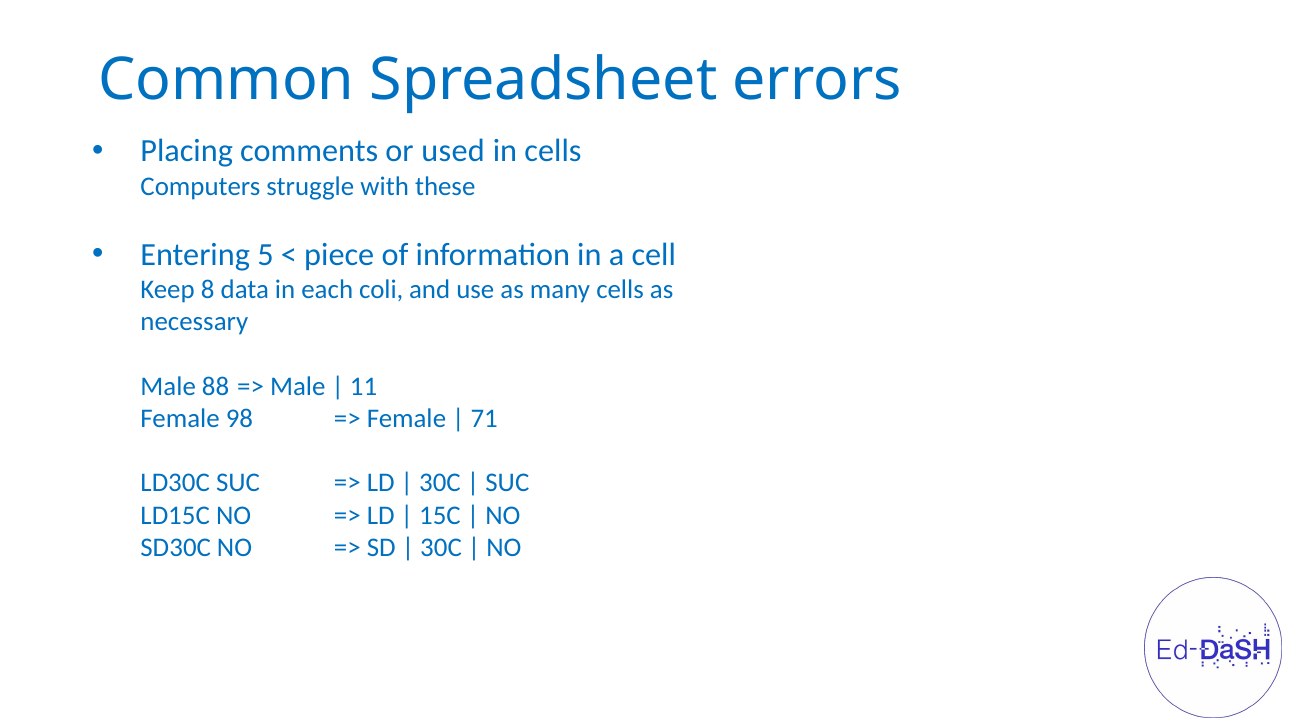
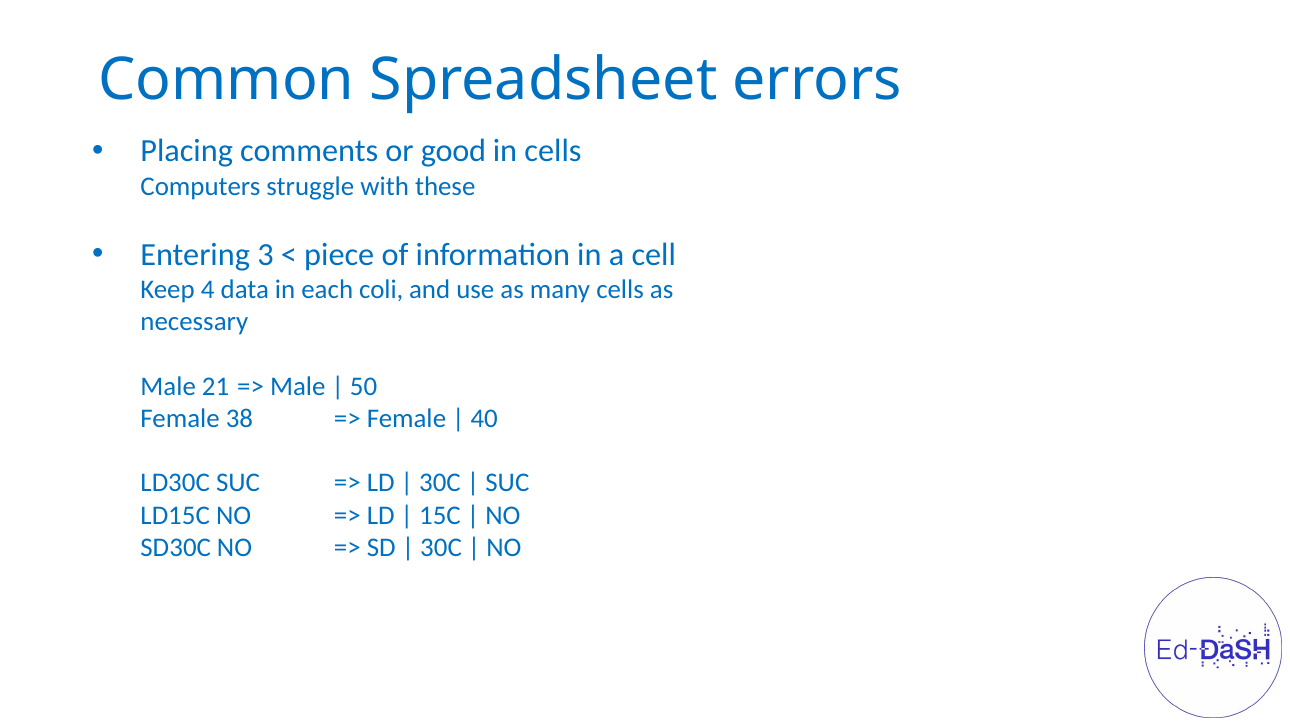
used: used -> good
5: 5 -> 3
8: 8 -> 4
88: 88 -> 21
11: 11 -> 50
98: 98 -> 38
71: 71 -> 40
